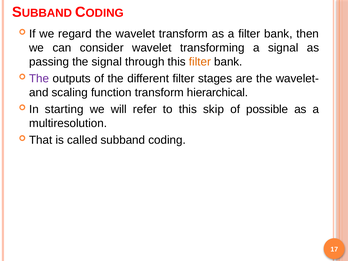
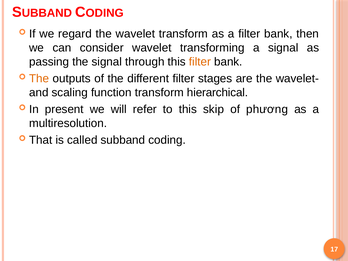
The at (39, 79) colour: purple -> orange
starting: starting -> present
possible: possible -> phương
